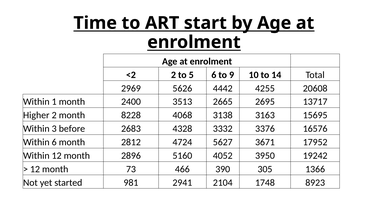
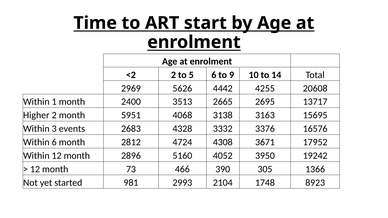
8228: 8228 -> 5951
before: before -> events
5627: 5627 -> 4308
2941: 2941 -> 2993
